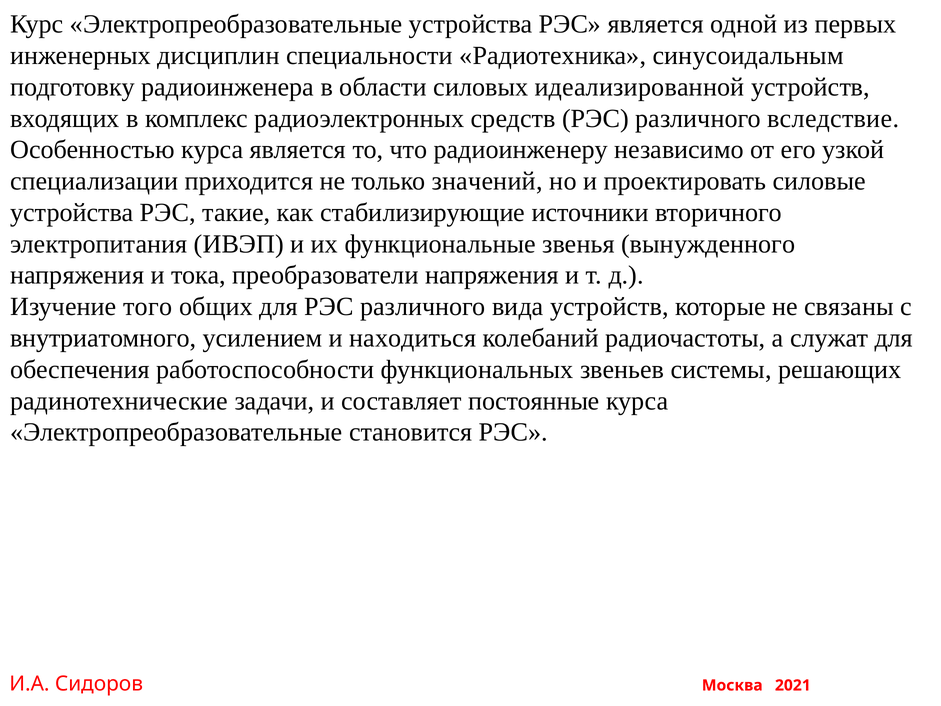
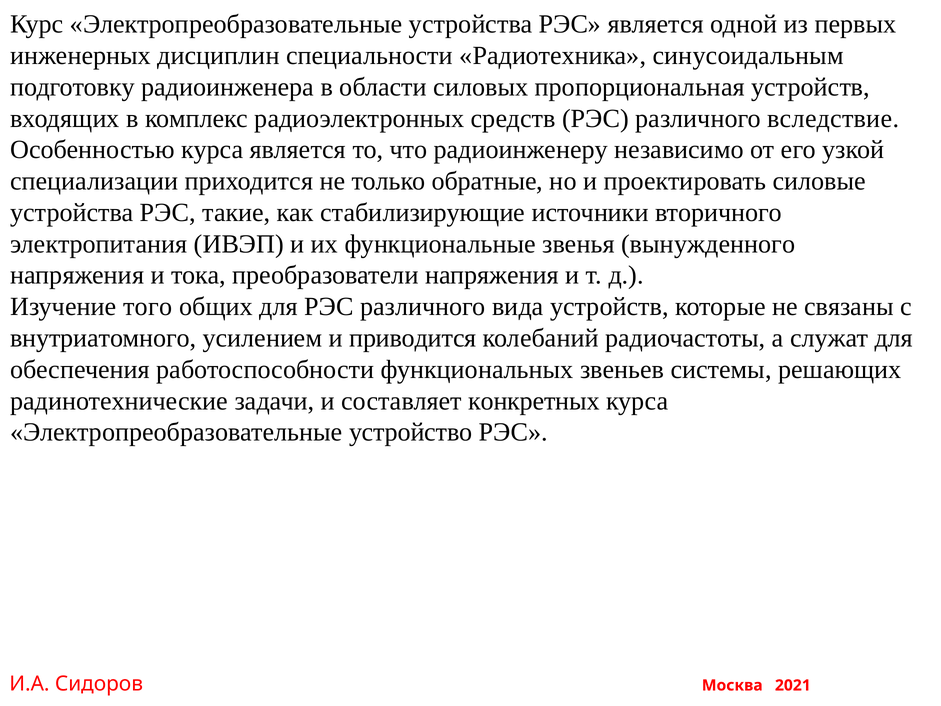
идеализированной: идеализированной -> пропорциональная
значений: значений -> обратные
находиться: находиться -> приводится
постоянные: постоянные -> конкретных
становится: становится -> устройство
